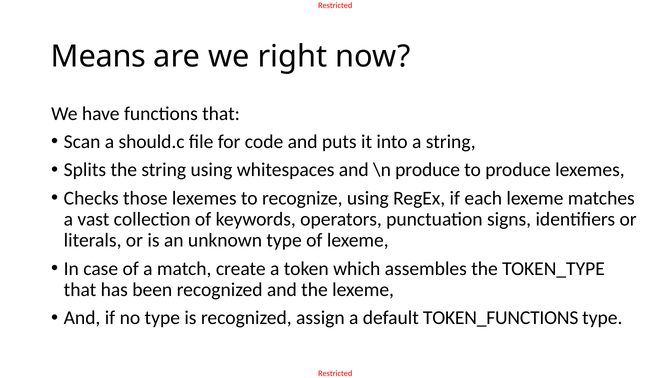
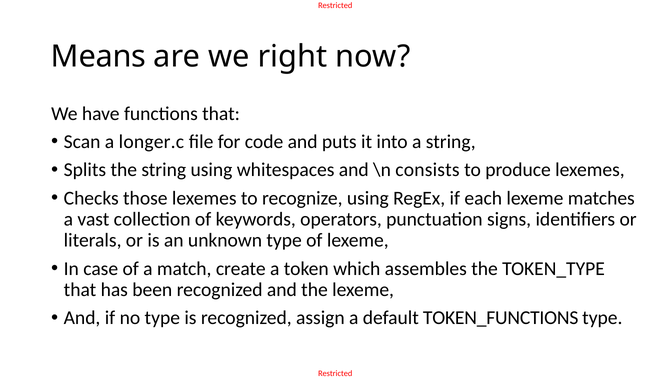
should.c: should.c -> longer.c
\n produce: produce -> consists
